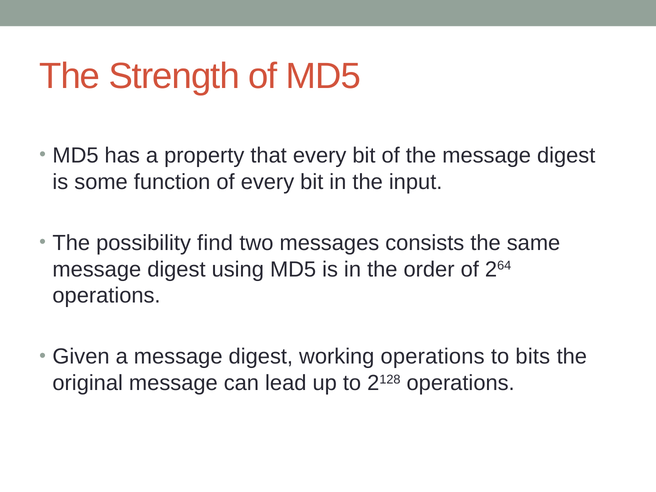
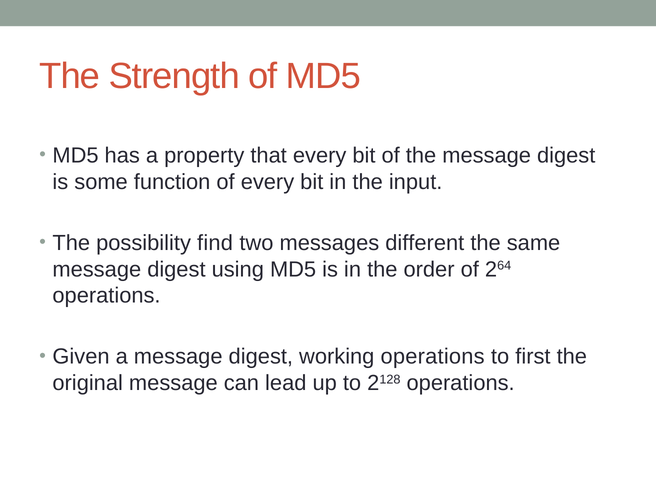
consists: consists -> different
bits: bits -> first
